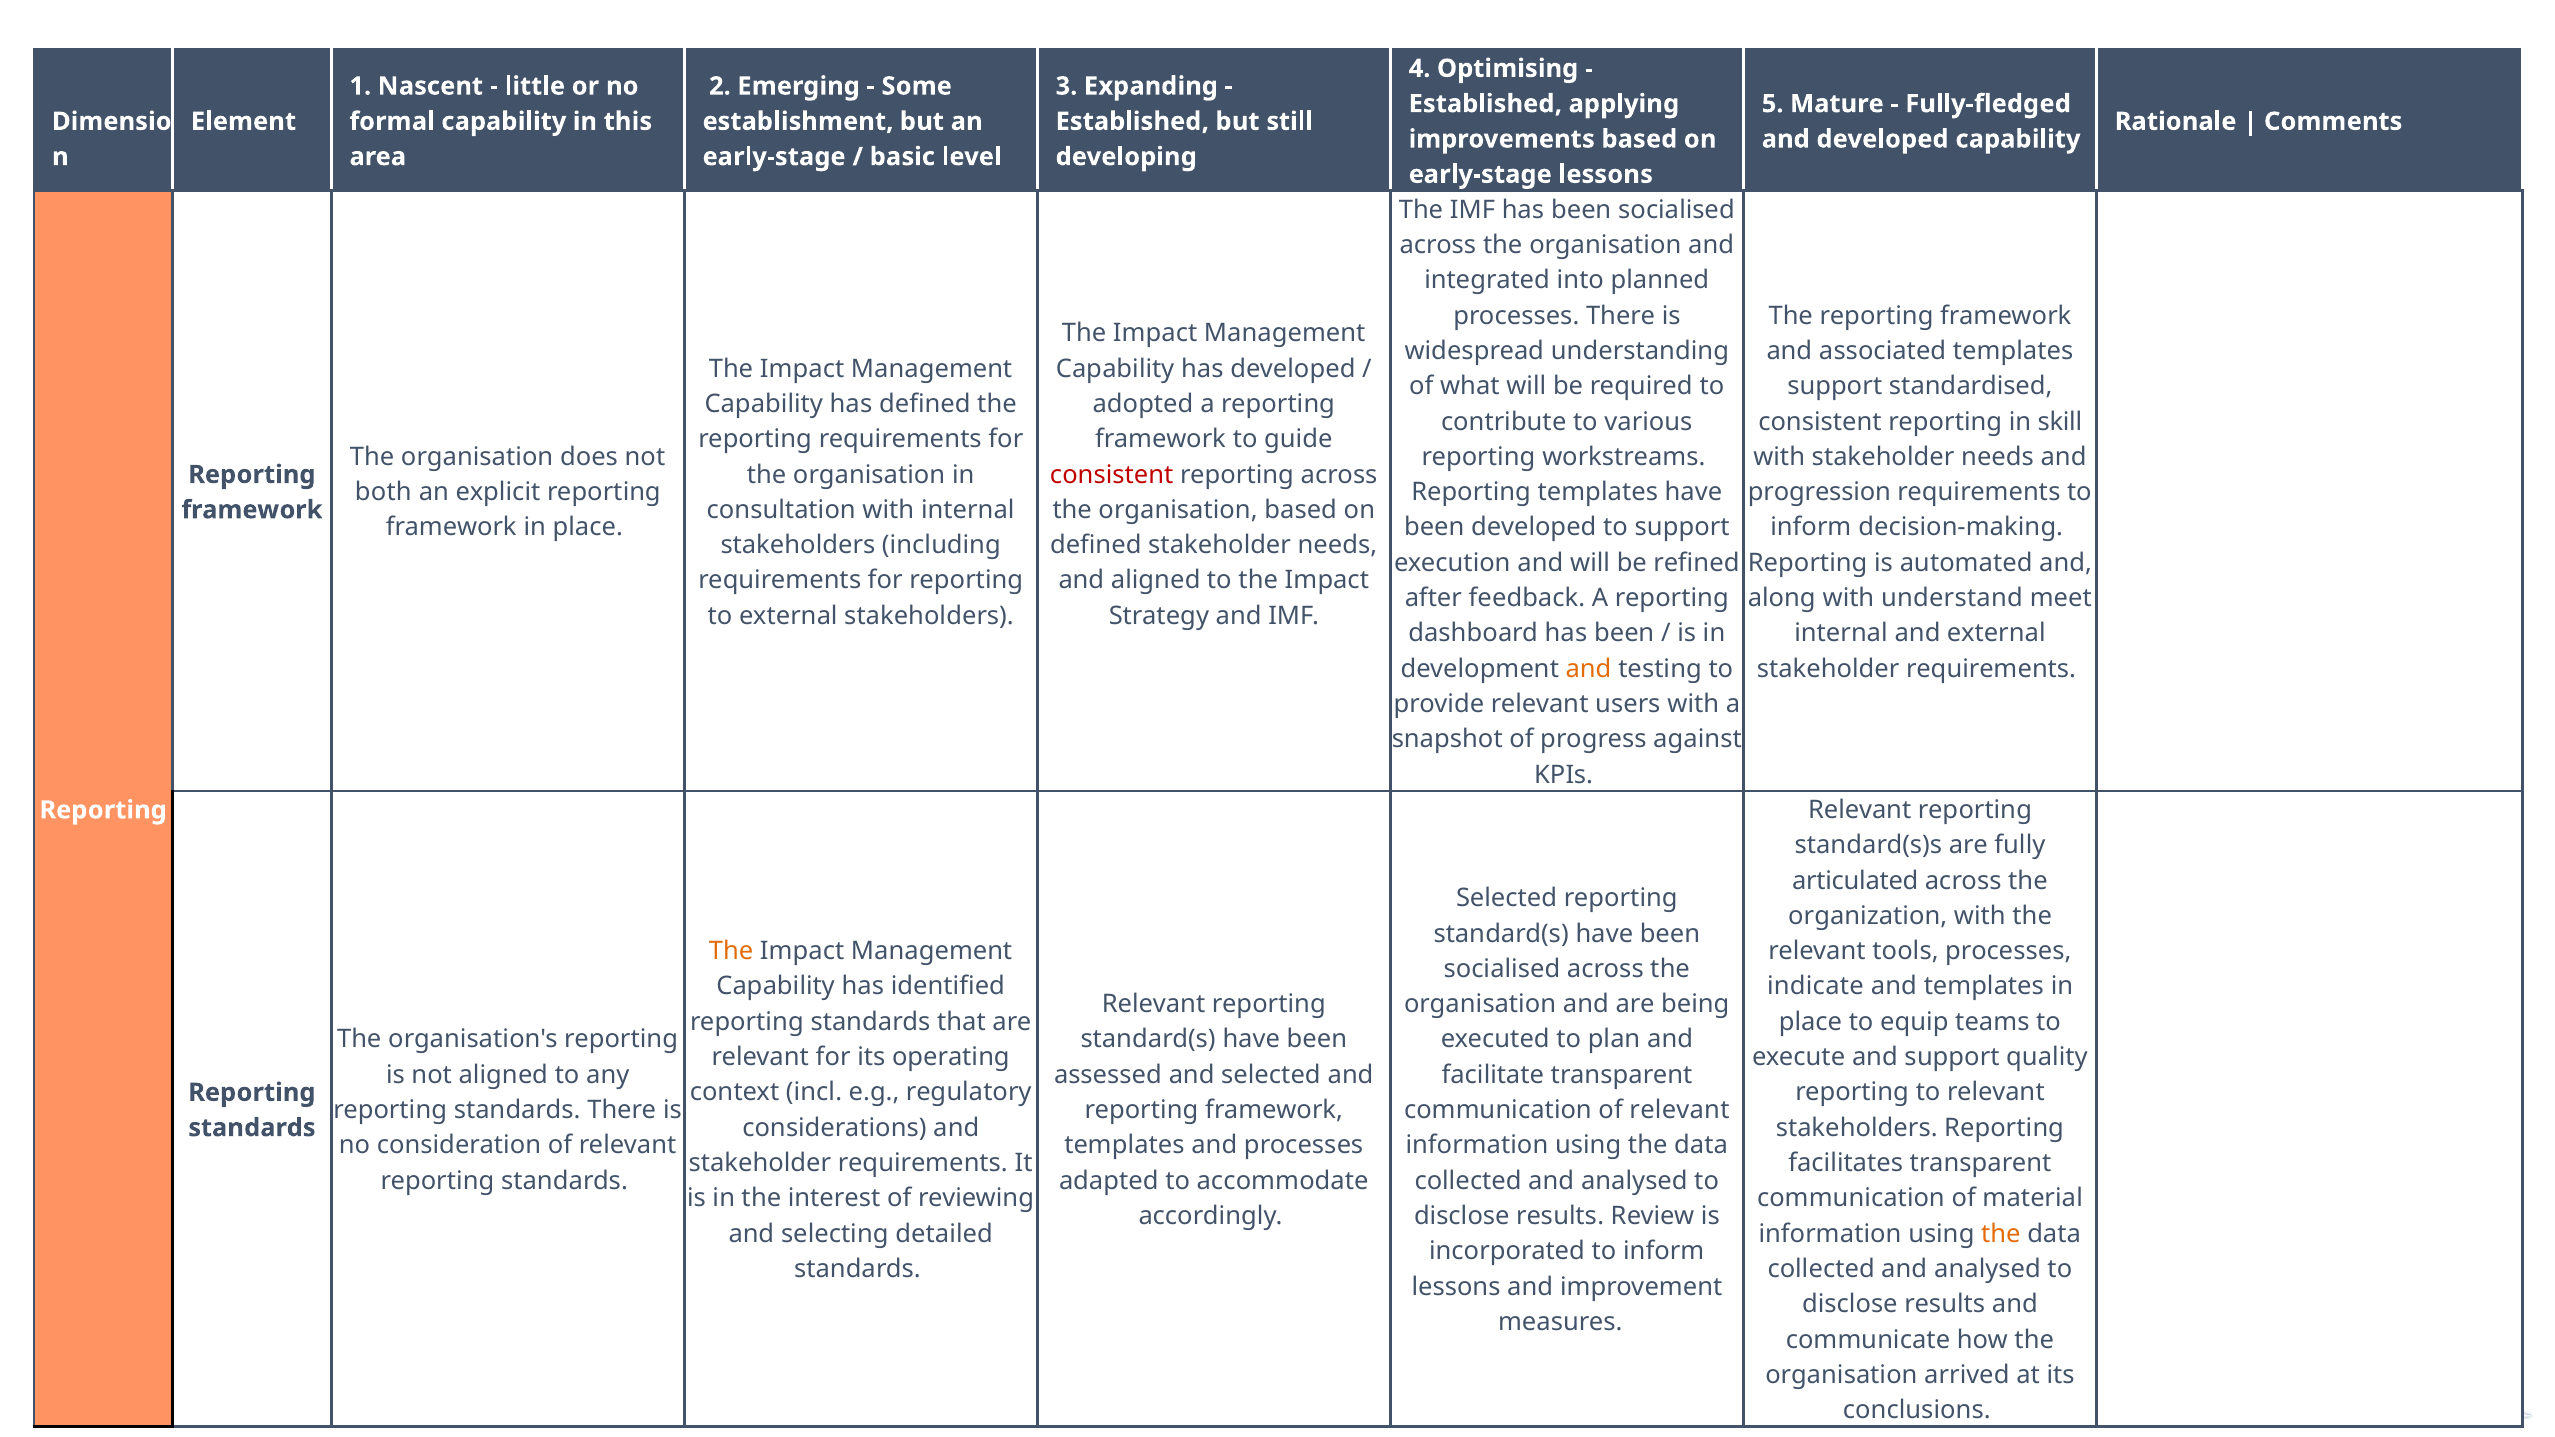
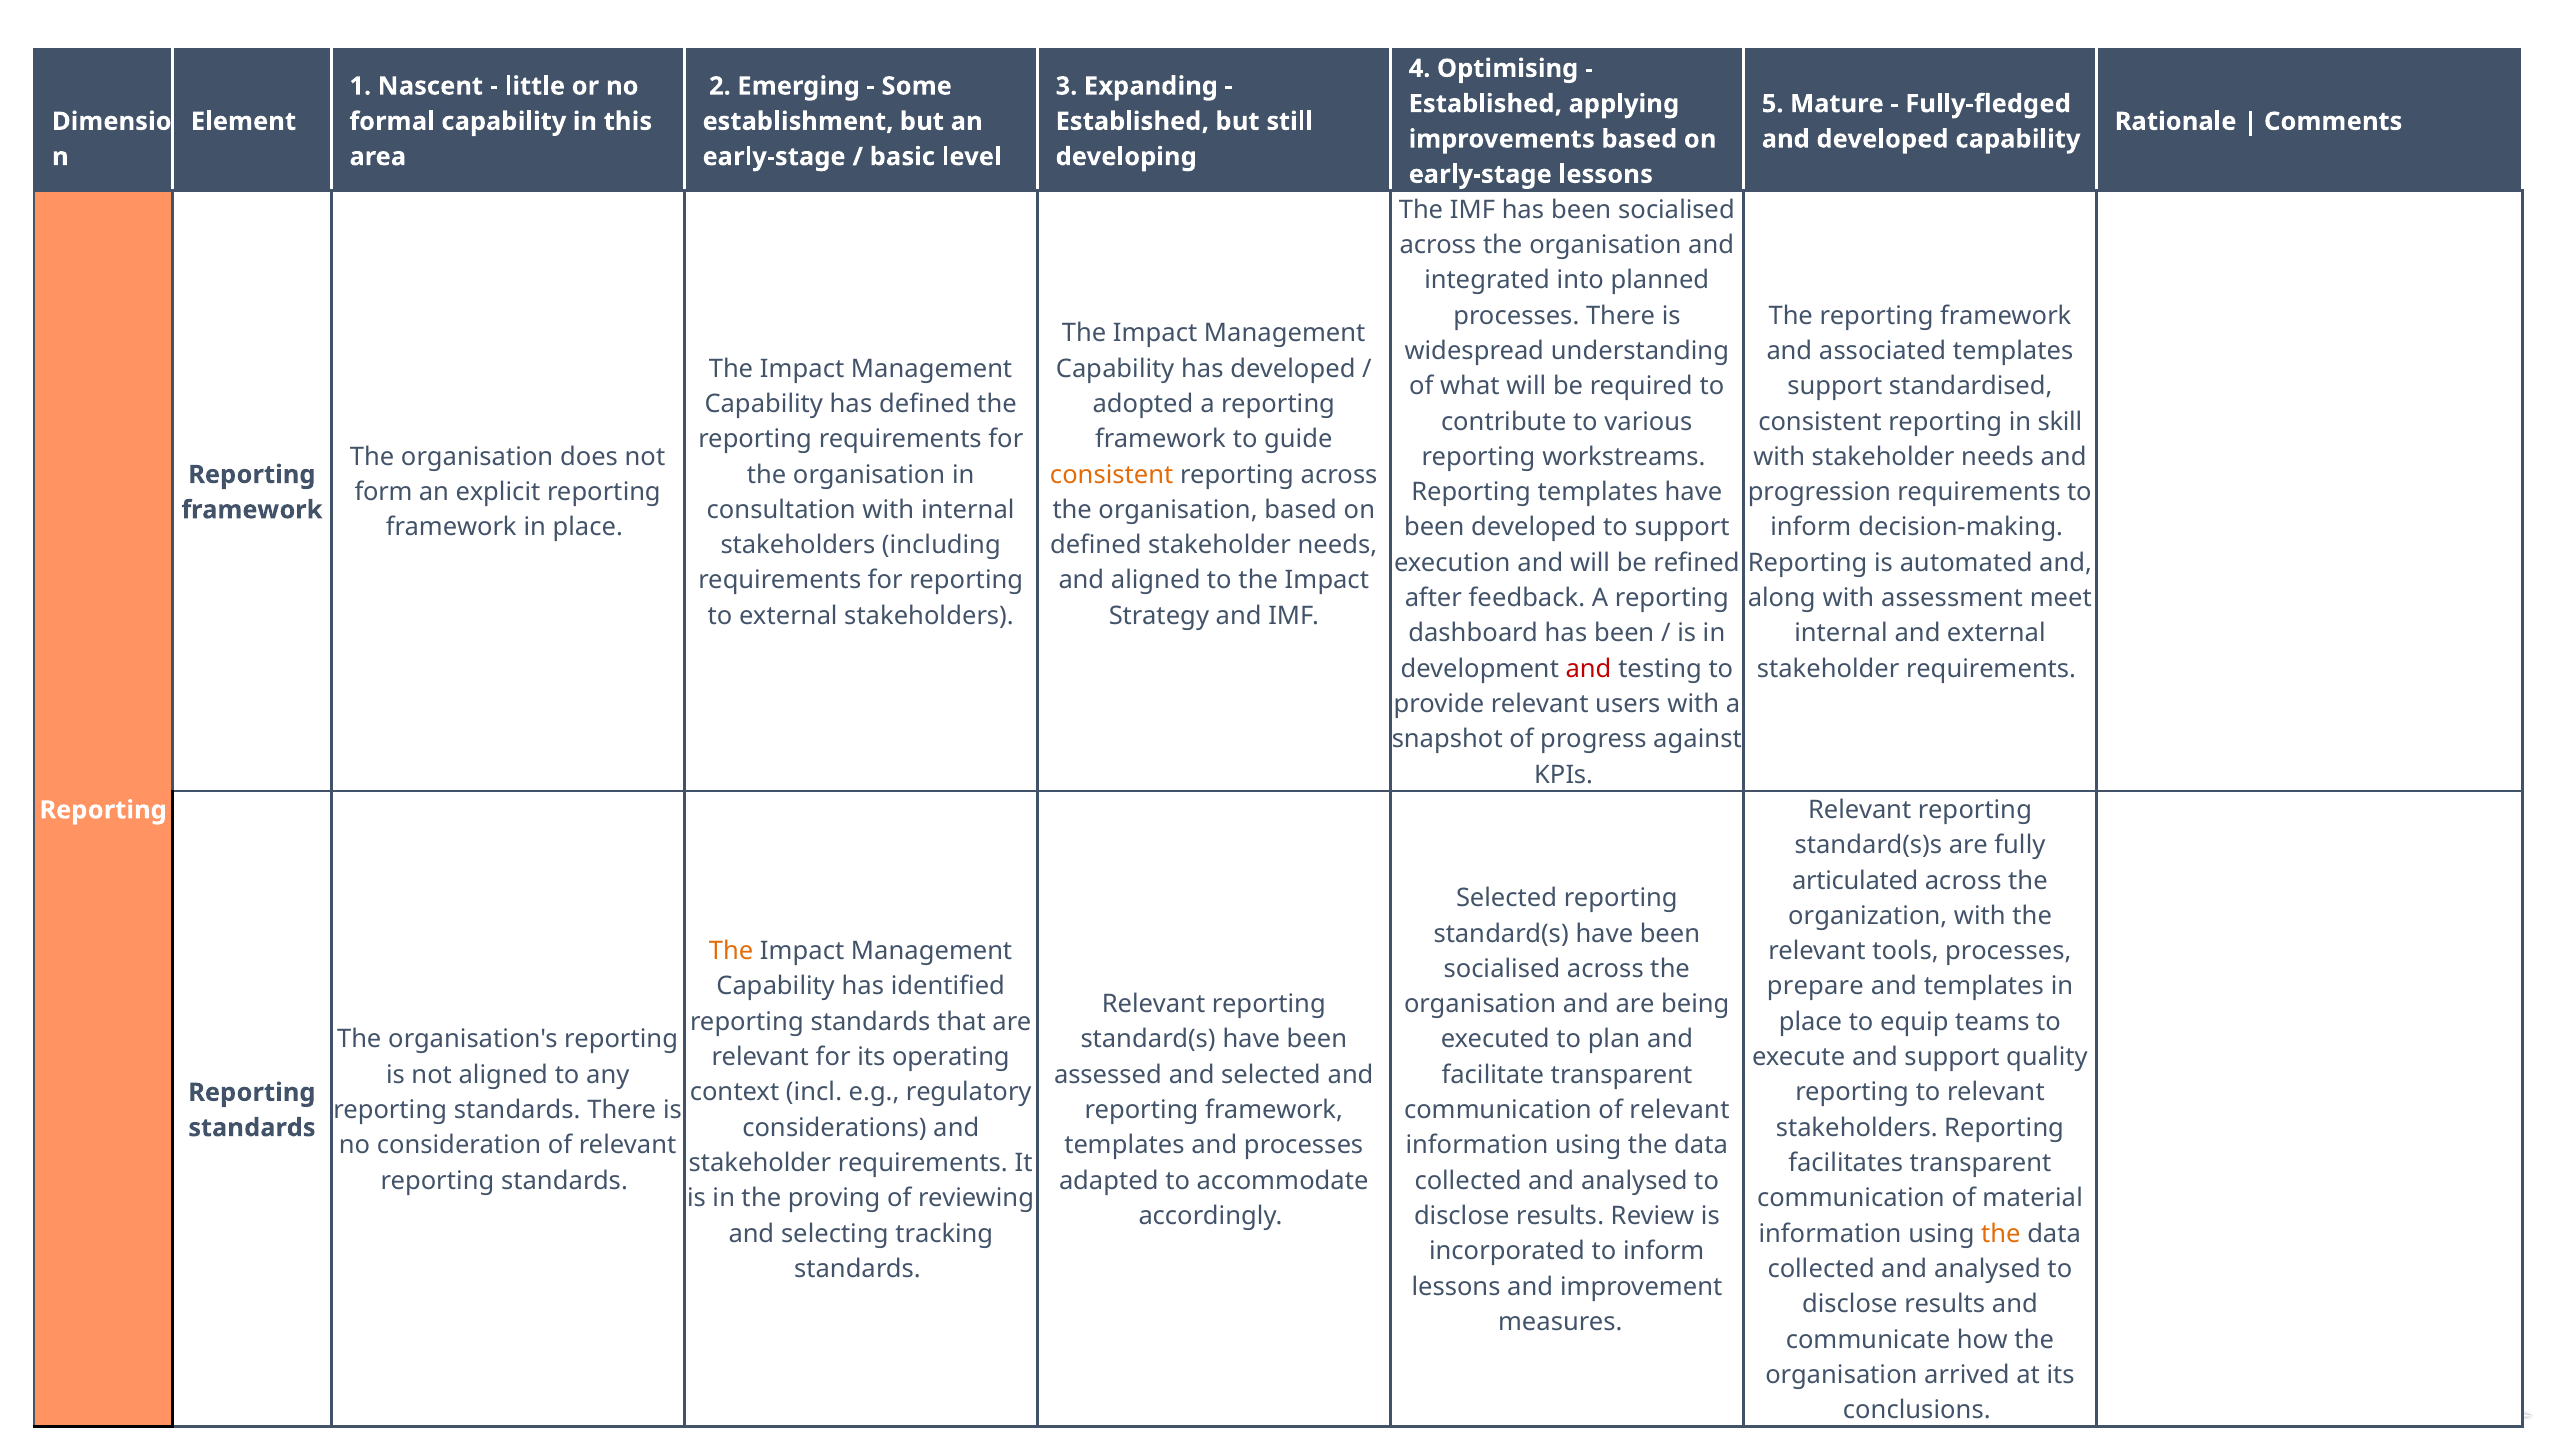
consistent at (1112, 475) colour: red -> orange
both: both -> form
with understand: understand -> assessment
and at (1588, 669) colour: orange -> red
indicate: indicate -> prepare
interest: interest -> proving
detailed: detailed -> tracking
